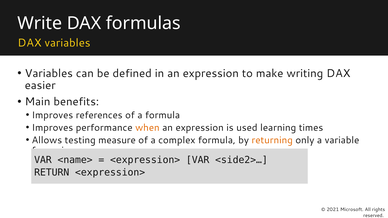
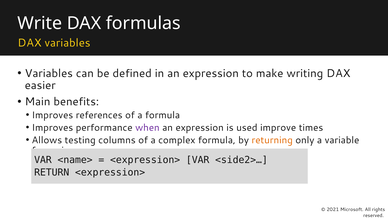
when colour: orange -> purple
learning: learning -> improve
measure: measure -> columns
